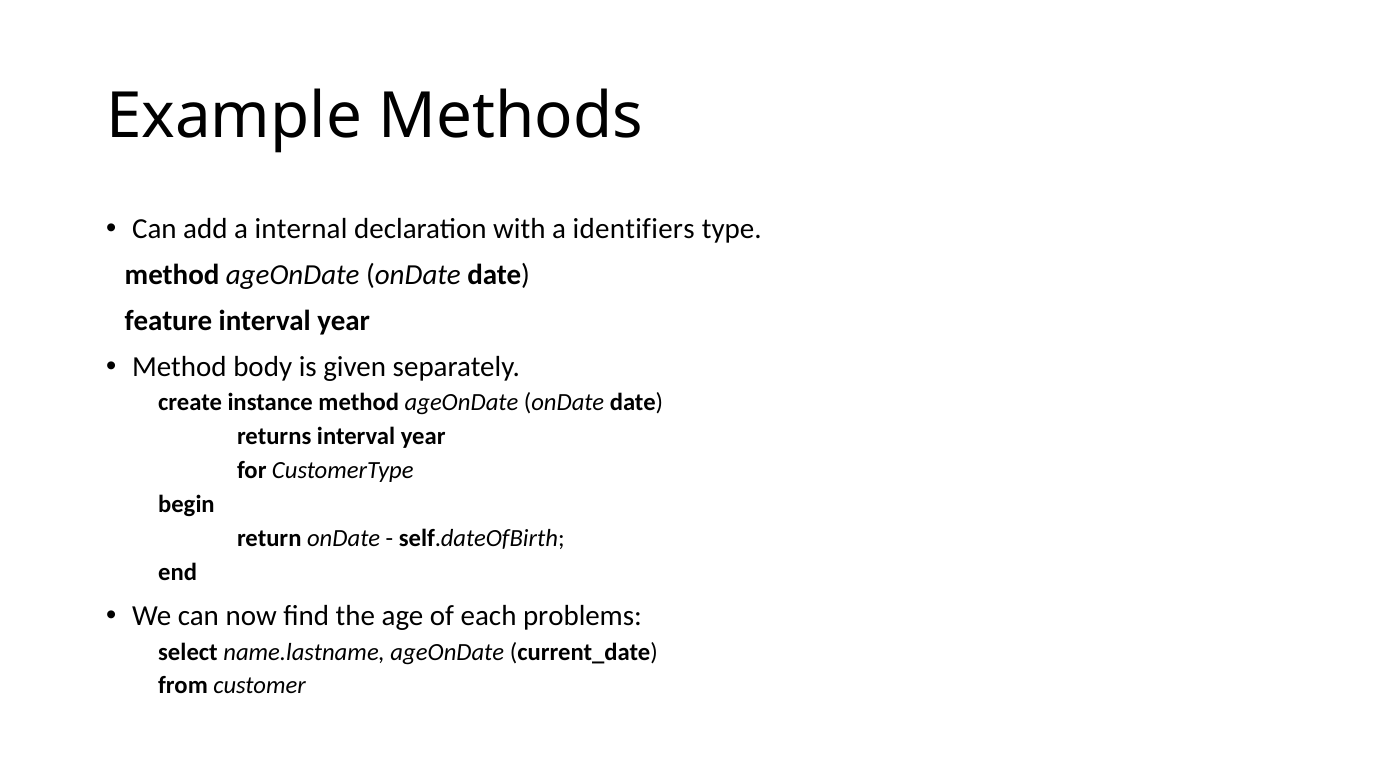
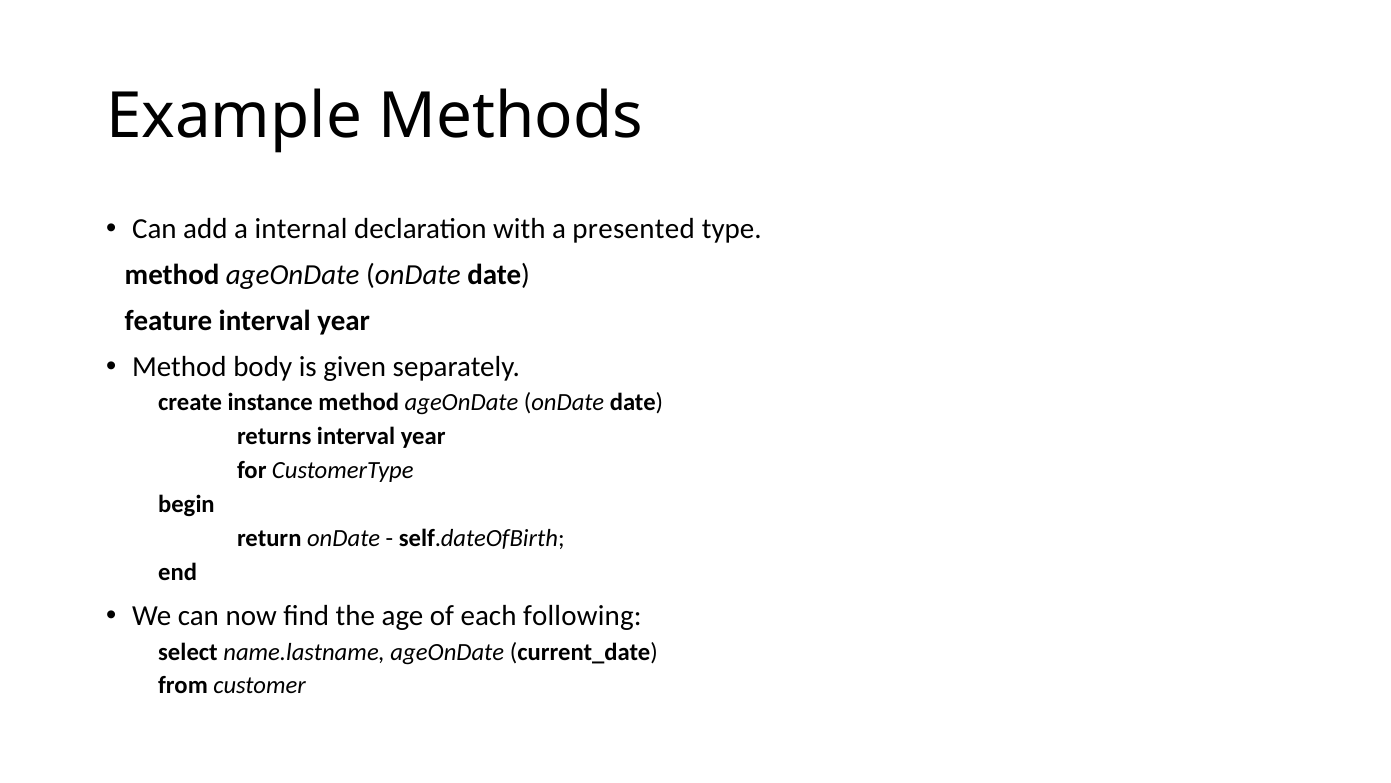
identifiers: identifiers -> presented
problems: problems -> following
